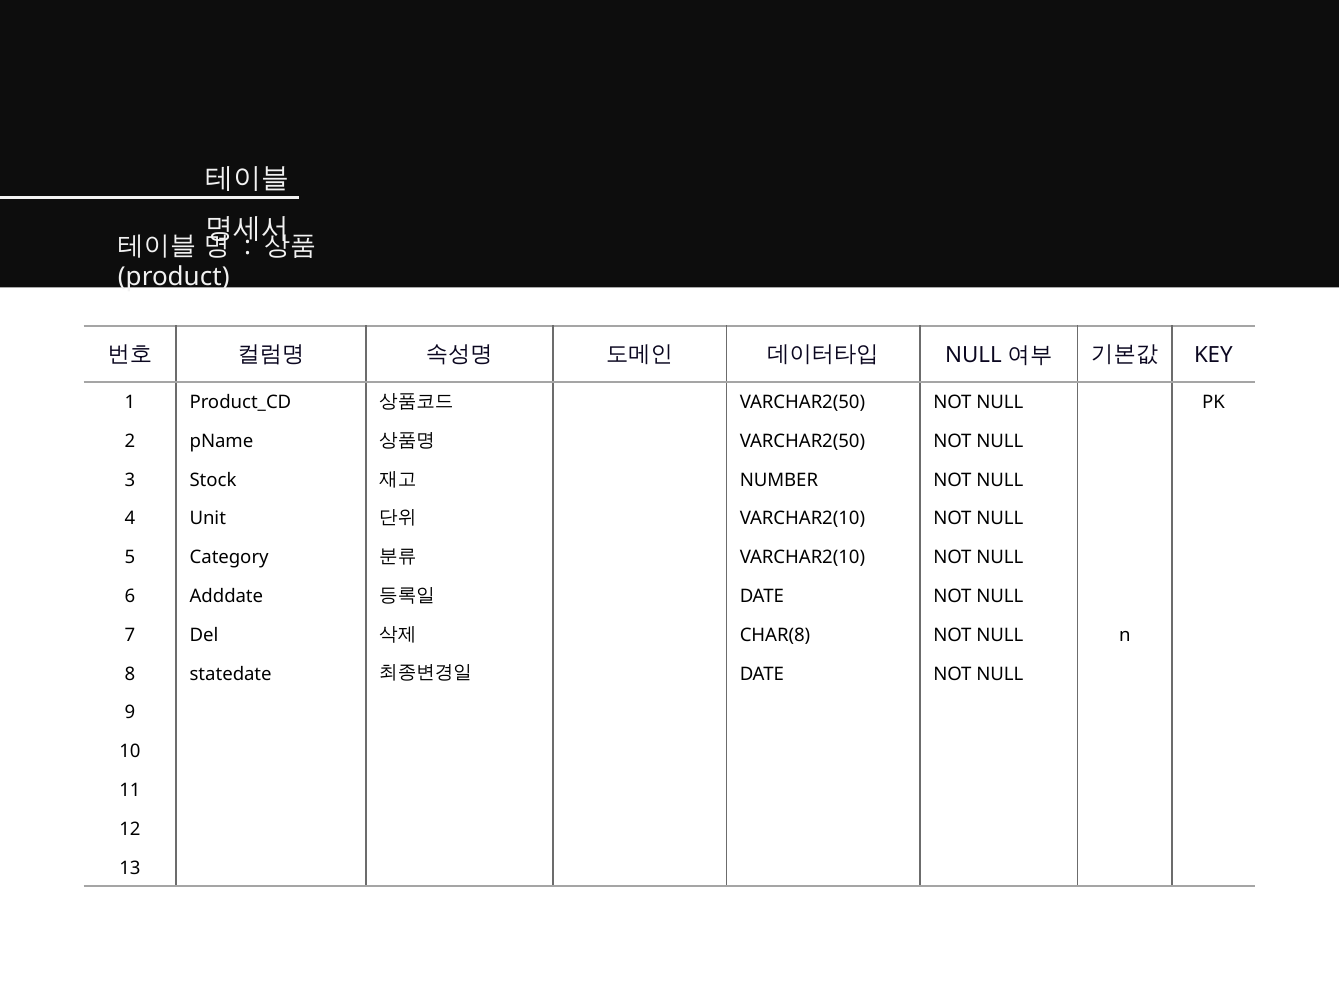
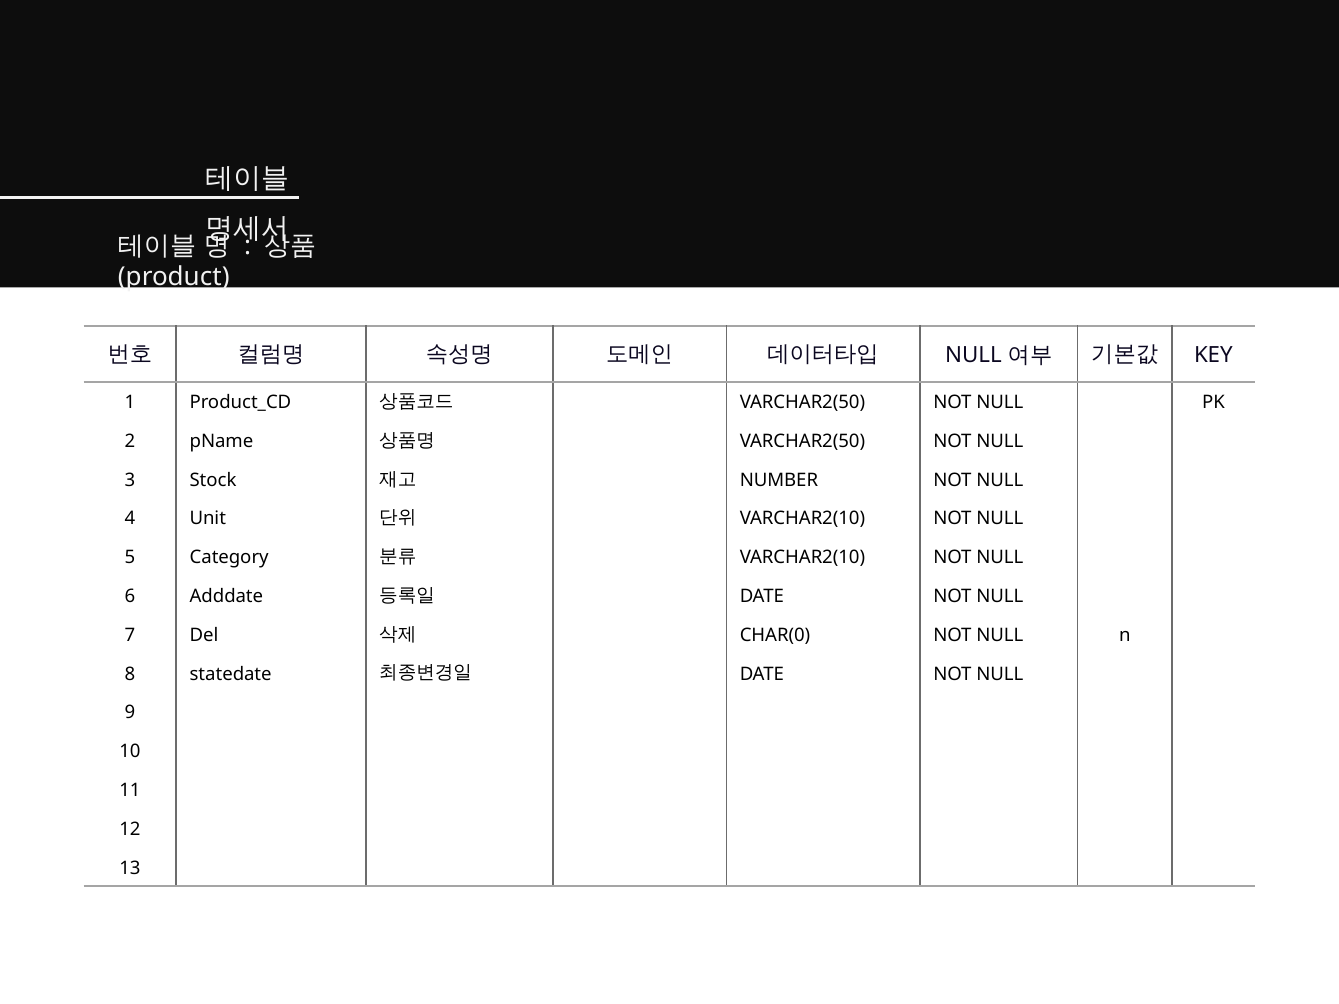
CHAR(8: CHAR(8 -> CHAR(0
